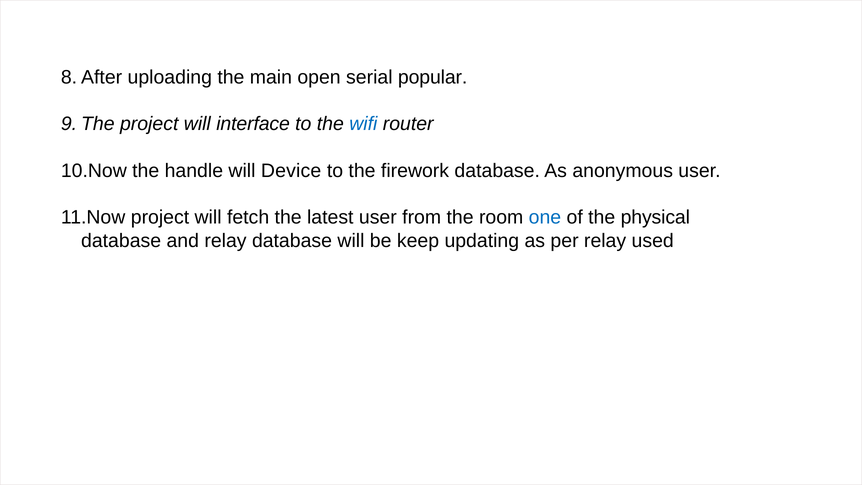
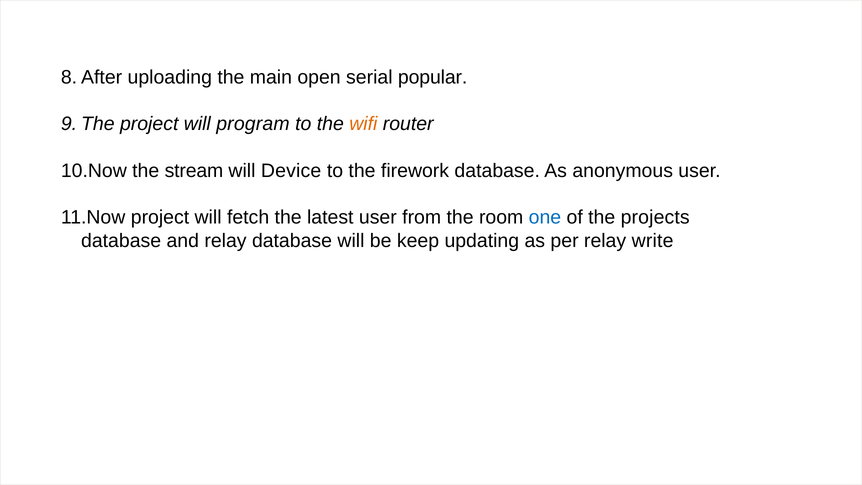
interface: interface -> program
wifi colour: blue -> orange
handle: handle -> stream
physical: physical -> projects
used: used -> write
